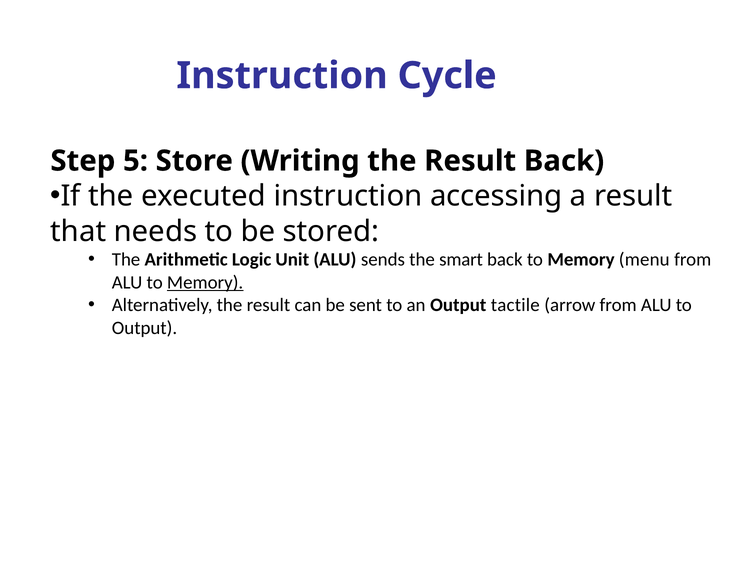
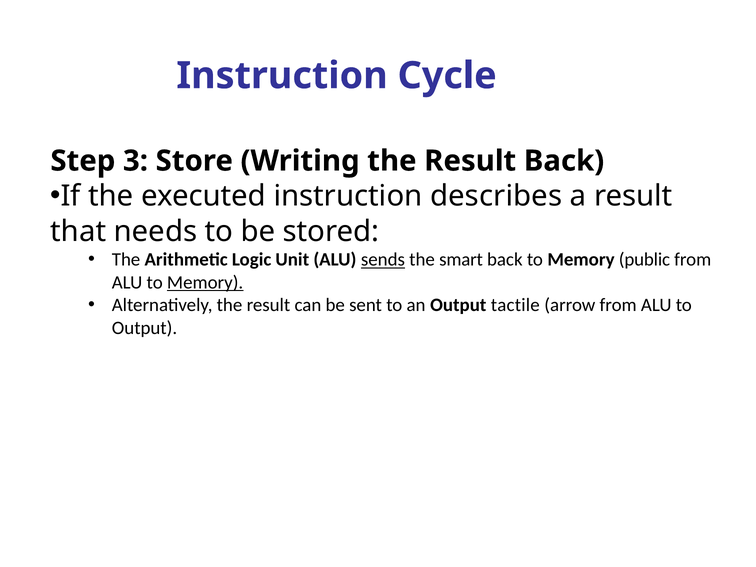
5: 5 -> 3
accessing: accessing -> describes
sends underline: none -> present
menu: menu -> public
